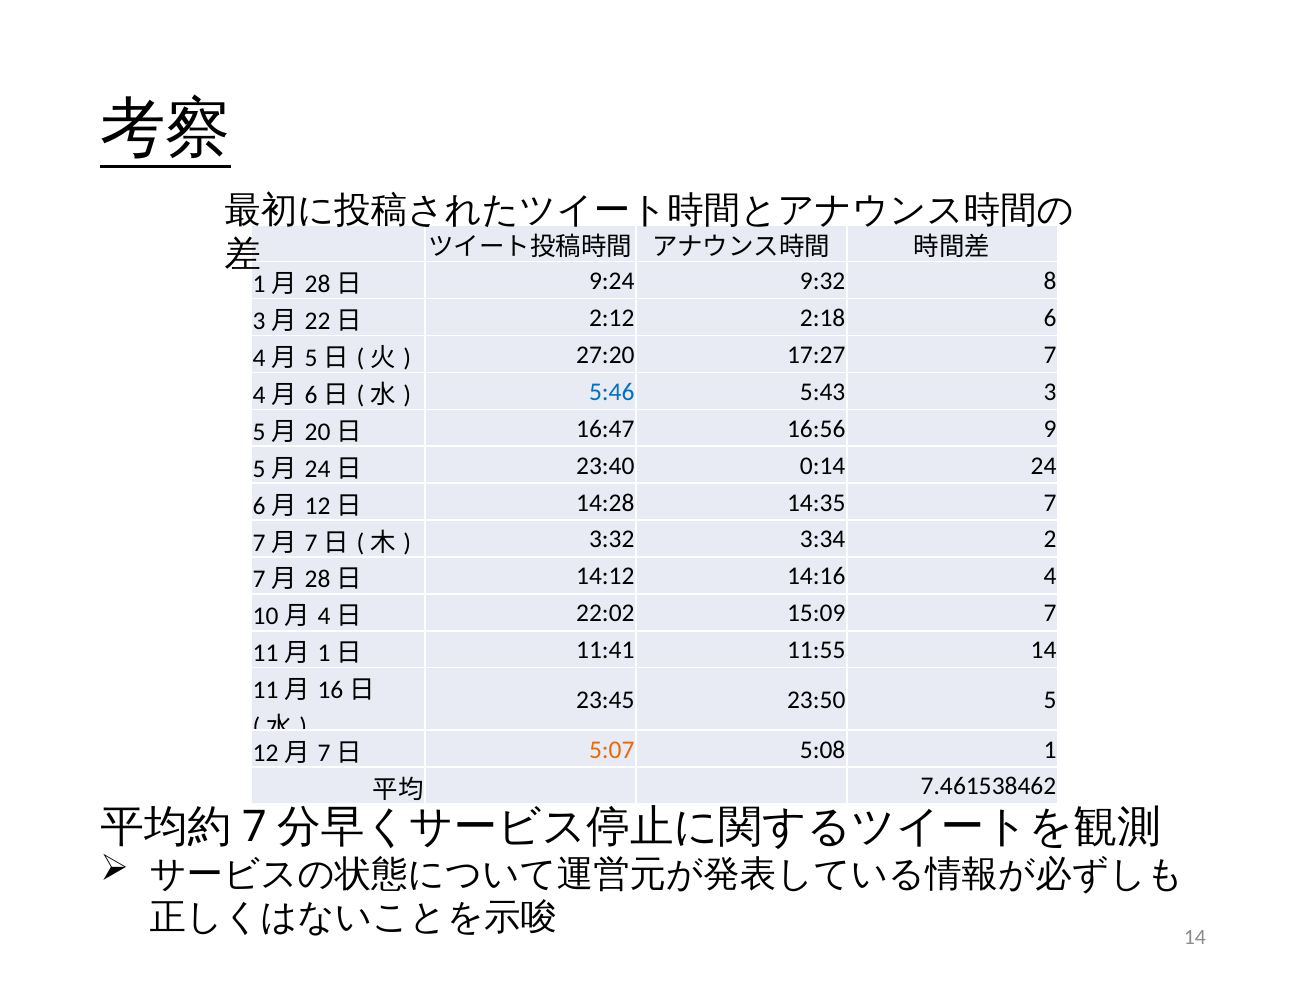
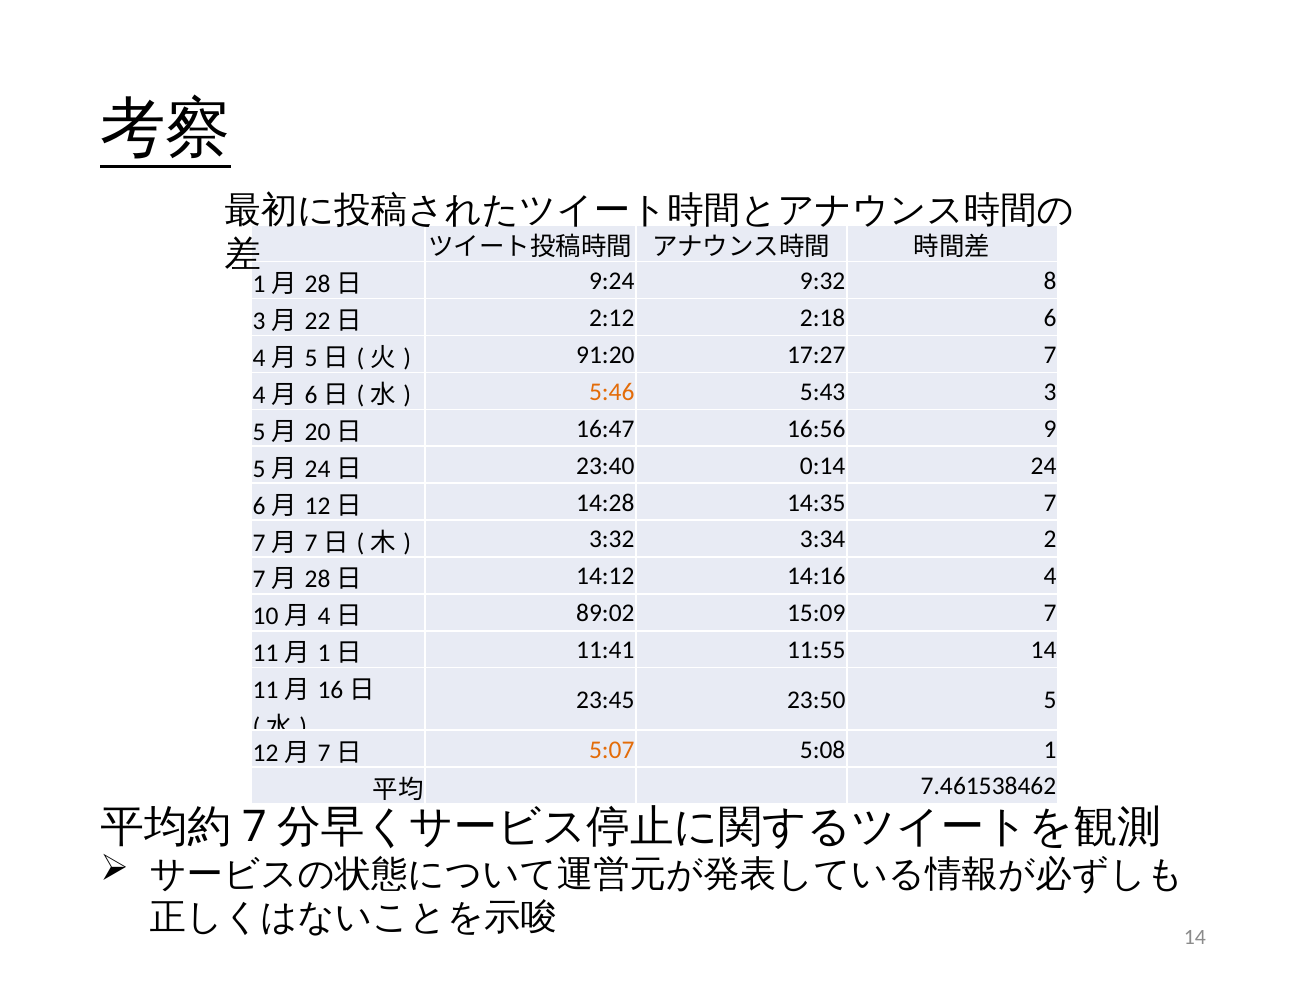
27:20: 27:20 -> 91:20
5:46 colour: blue -> orange
22:02: 22:02 -> 89:02
